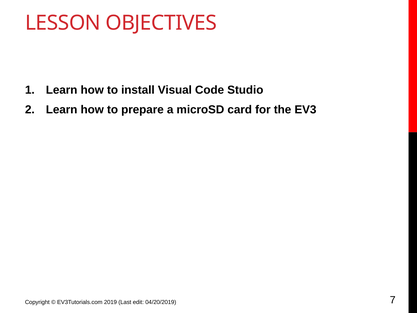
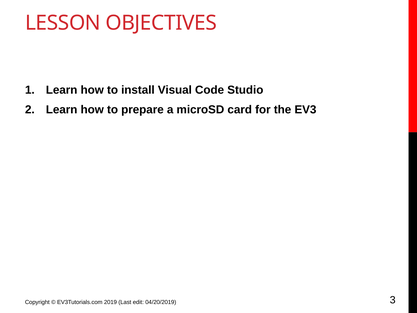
7: 7 -> 3
